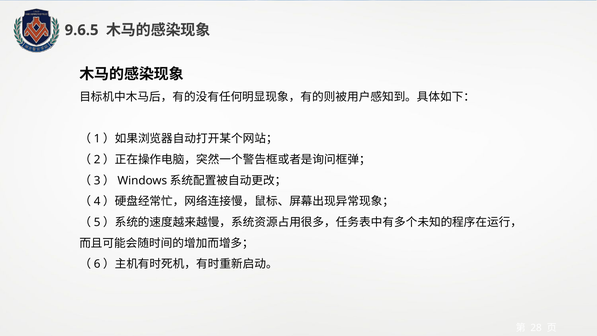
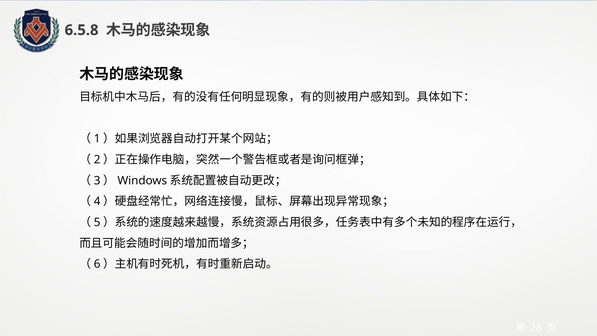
9.6.5: 9.6.5 -> 6.5.8
